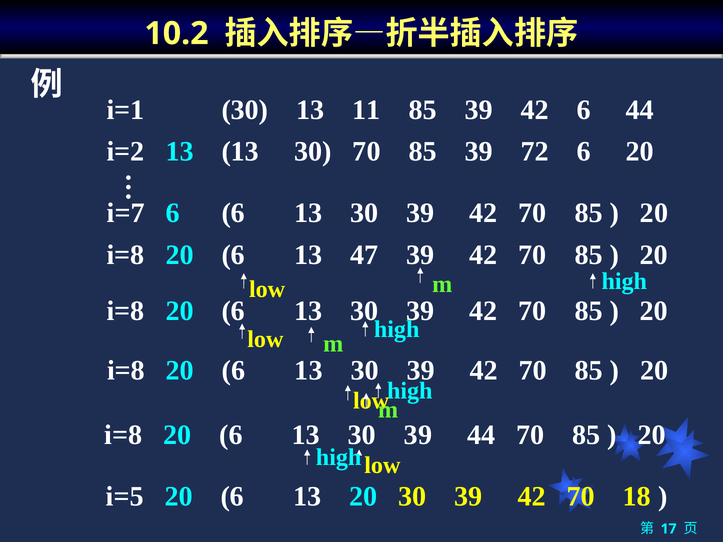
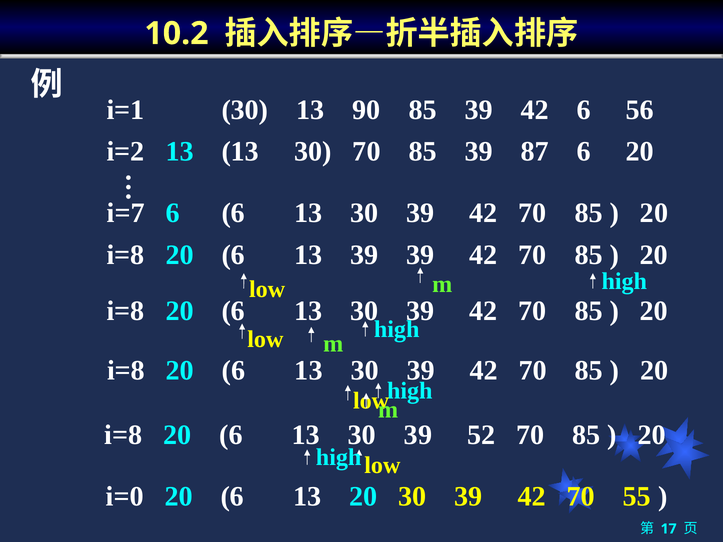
11: 11 -> 90
6 44: 44 -> 56
72: 72 -> 87
13 47: 47 -> 39
39 44: 44 -> 52
i=5: i=5 -> i=0
18: 18 -> 55
